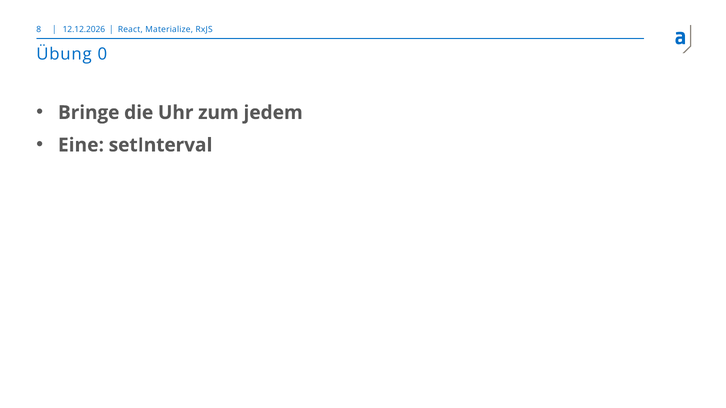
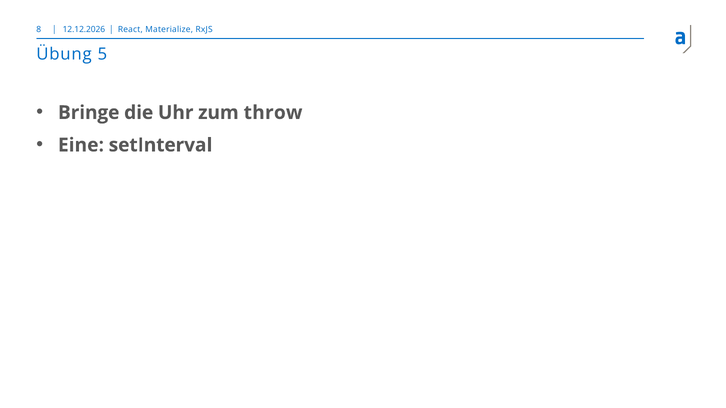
0: 0 -> 5
jedem: jedem -> throw
